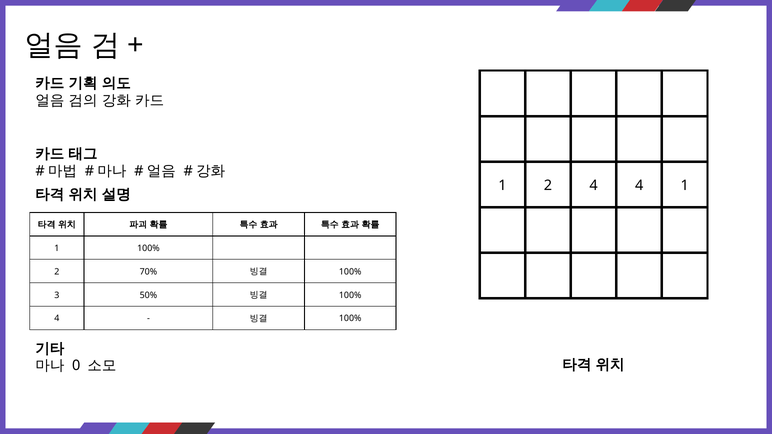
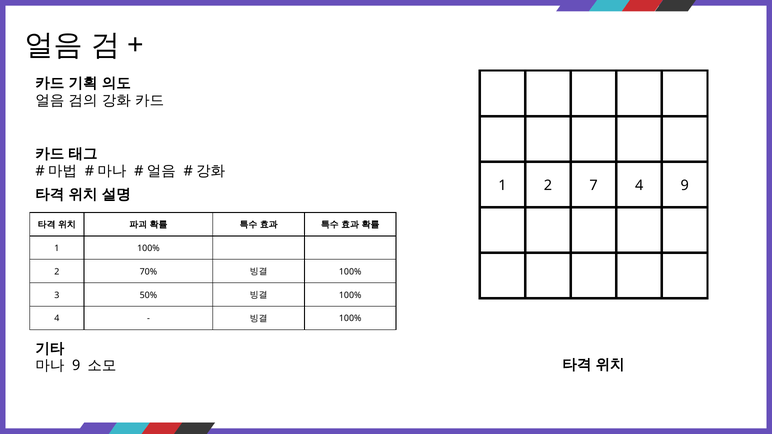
2 4: 4 -> 7
4 1: 1 -> 9
0 at (76, 366): 0 -> 9
